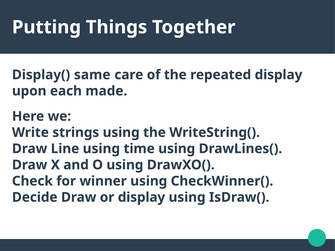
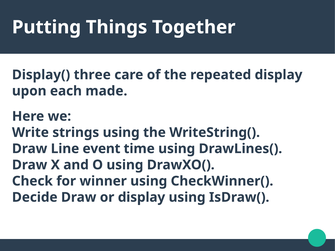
same: same -> three
Line using: using -> event
